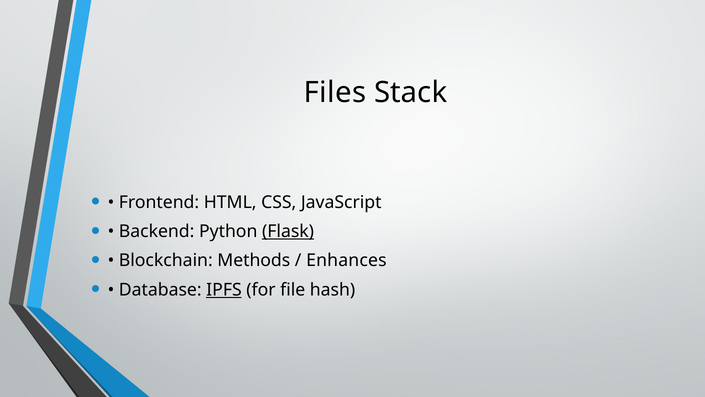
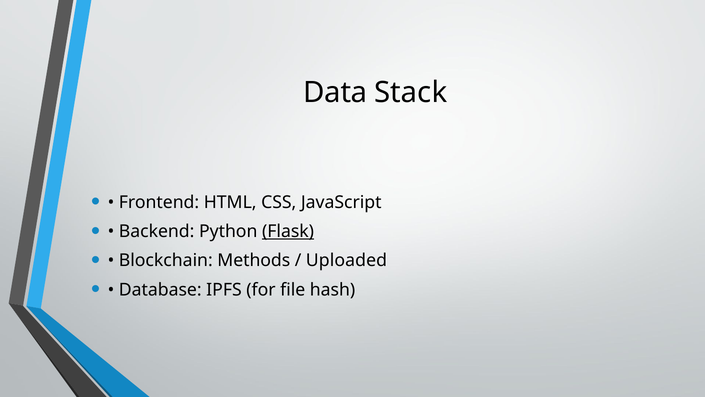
Files: Files -> Data
Enhances: Enhances -> Uploaded
IPFS underline: present -> none
